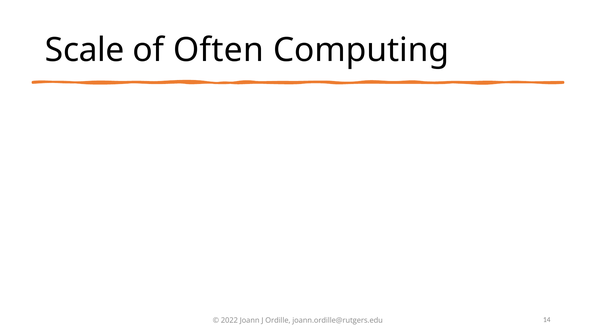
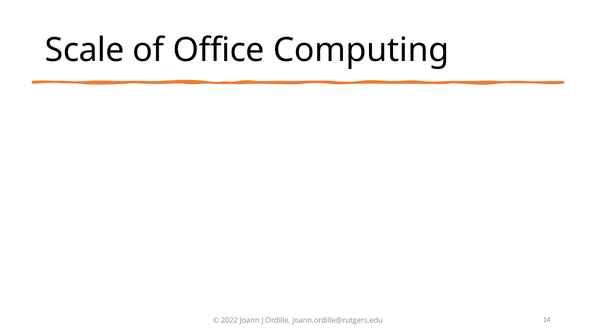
Often: Often -> Office
